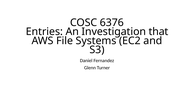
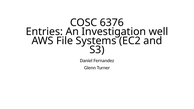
that: that -> well
